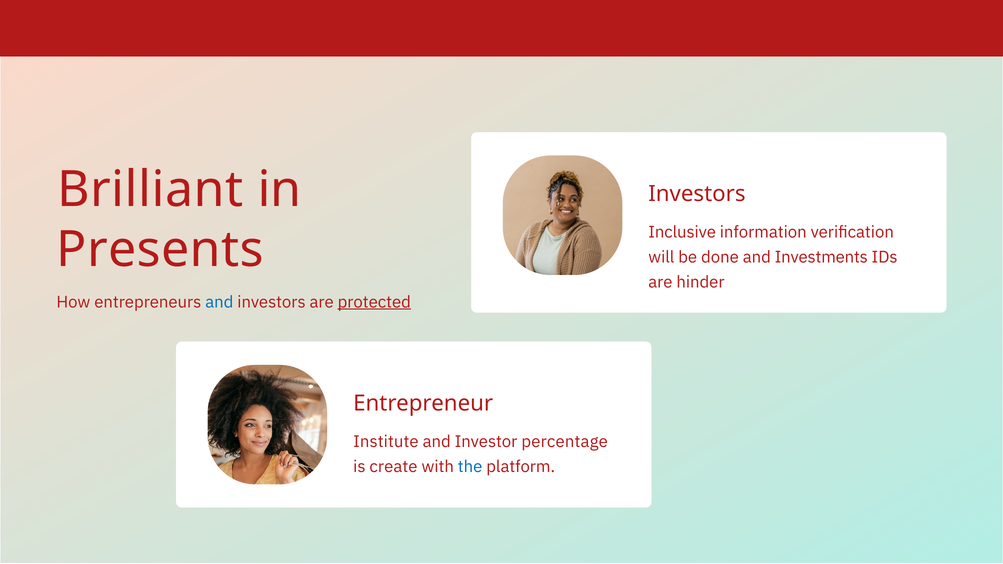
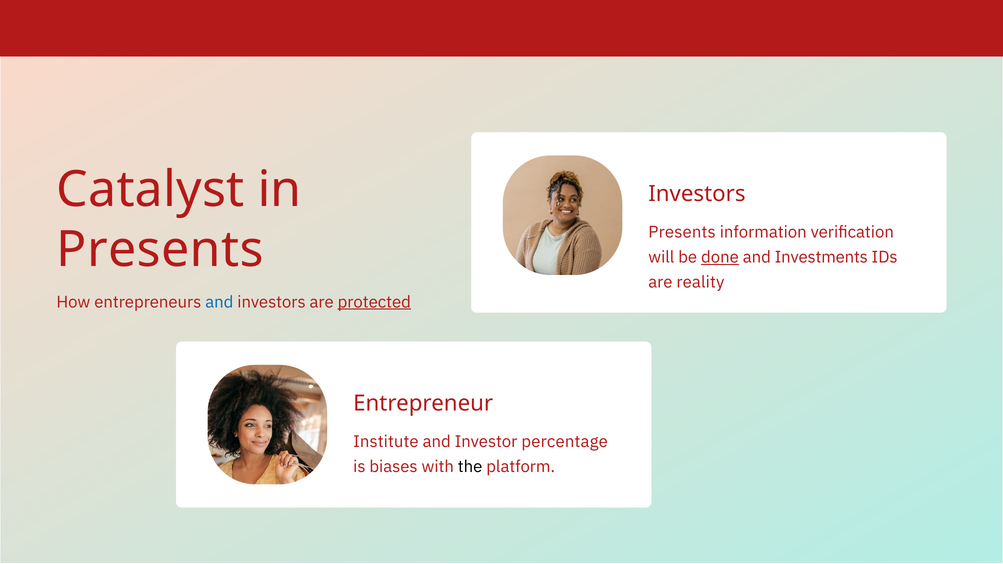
Brilliant: Brilliant -> Catalyst
Inclusive at (682, 232): Inclusive -> Presents
done underline: none -> present
hinder: hinder -> reality
create: create -> biases
the colour: blue -> black
